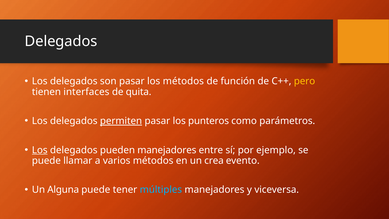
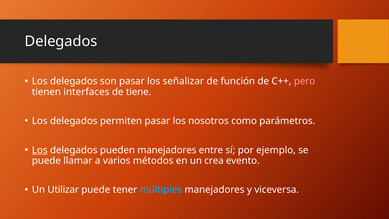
los métodos: métodos -> señalizar
pero colour: yellow -> pink
quita: quita -> tiene
permiten underline: present -> none
punteros: punteros -> nosotros
Alguna: Alguna -> Utilizar
